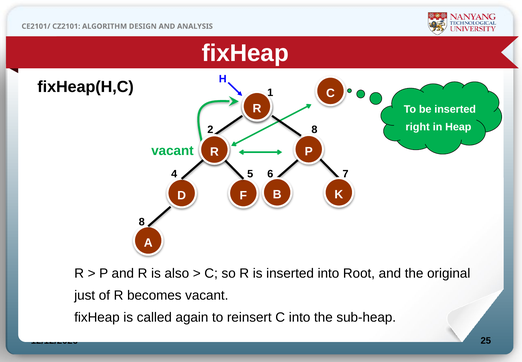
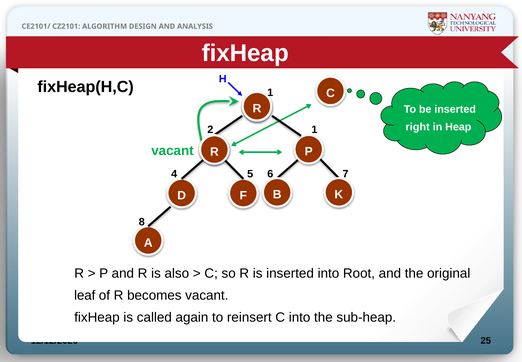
8 at (314, 129): 8 -> 1
just: just -> leaf
